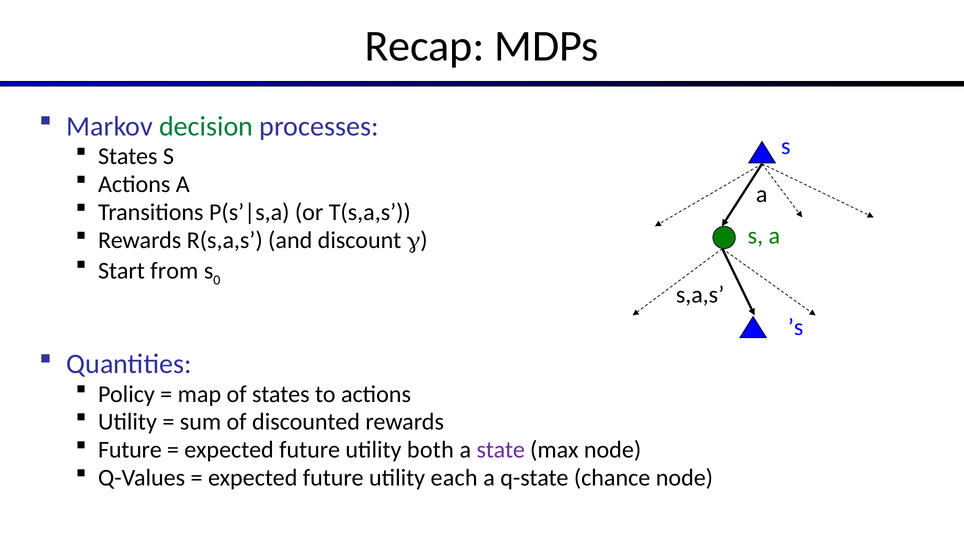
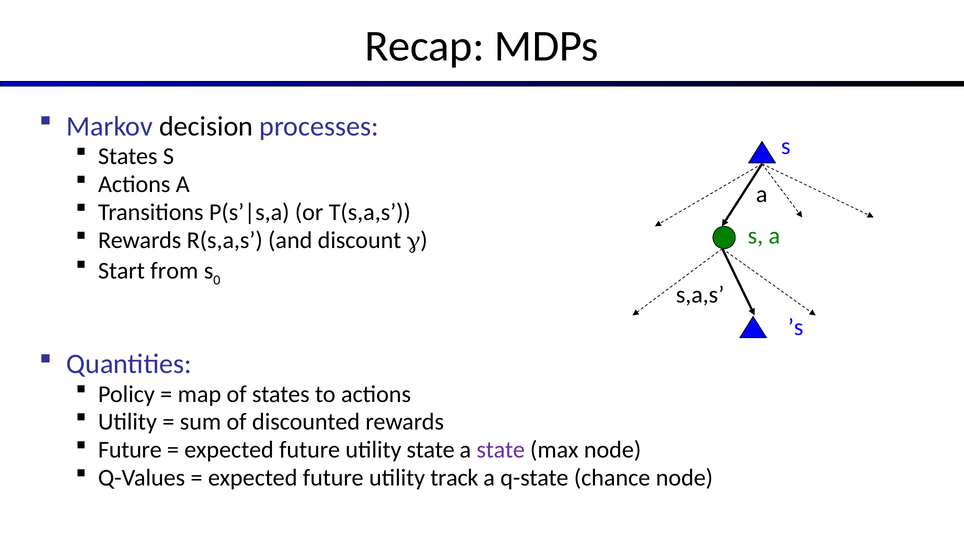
decision colour: green -> black
utility both: both -> state
each: each -> track
